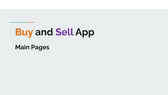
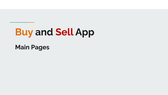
Sell colour: purple -> red
